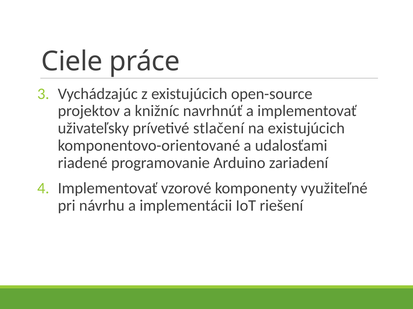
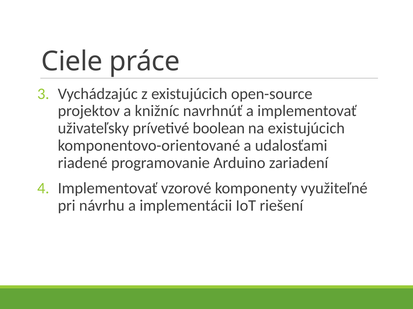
stlačení: stlačení -> boolean
